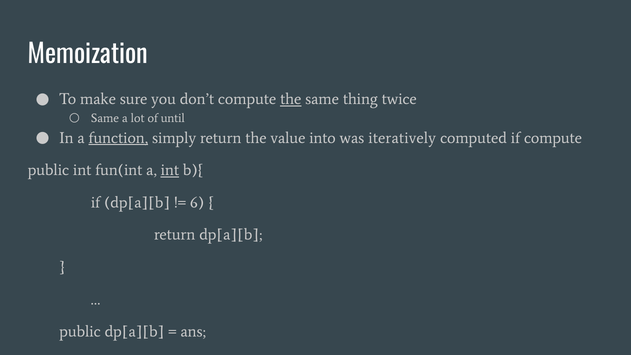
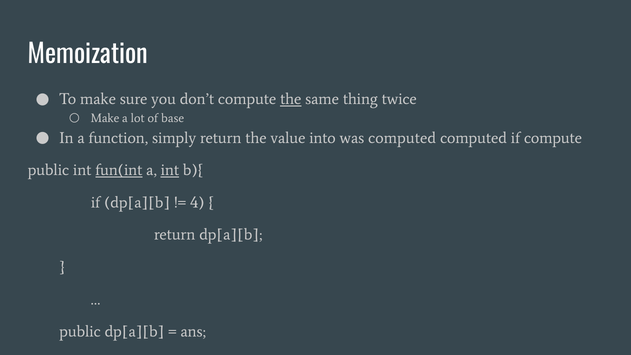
Same at (105, 118): Same -> Make
until: until -> base
function underline: present -> none
was iteratively: iteratively -> computed
fun(int underline: none -> present
6: 6 -> 4
